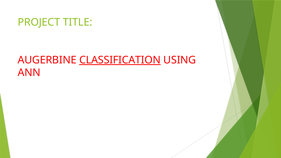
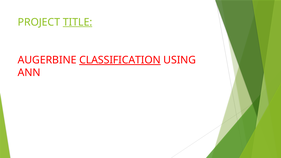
TITLE underline: none -> present
